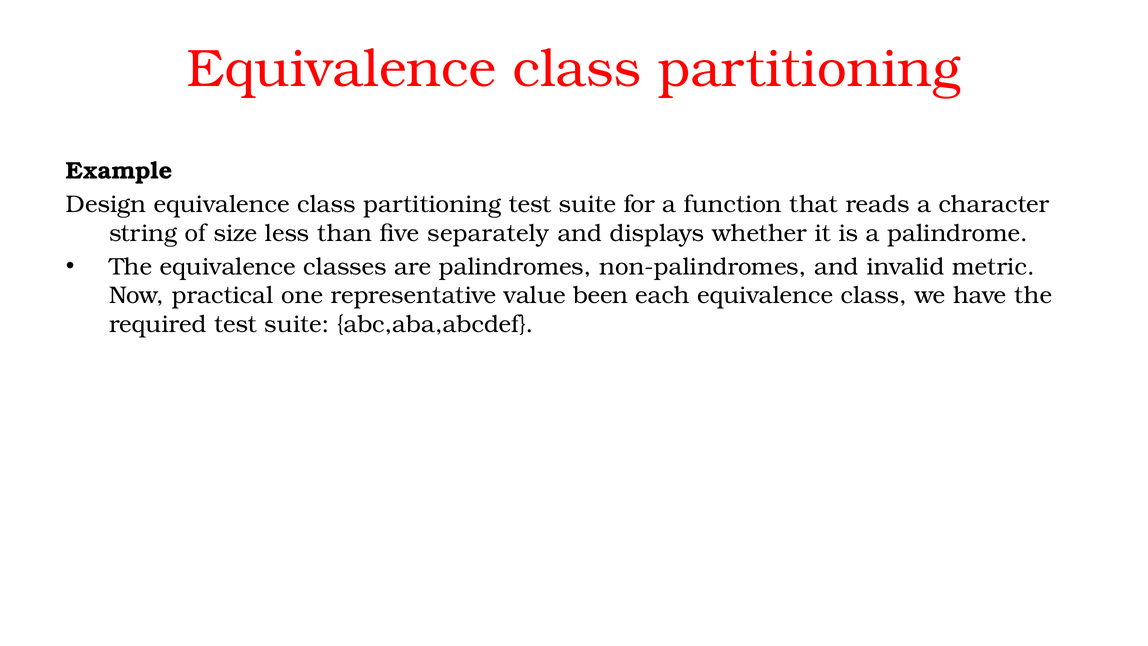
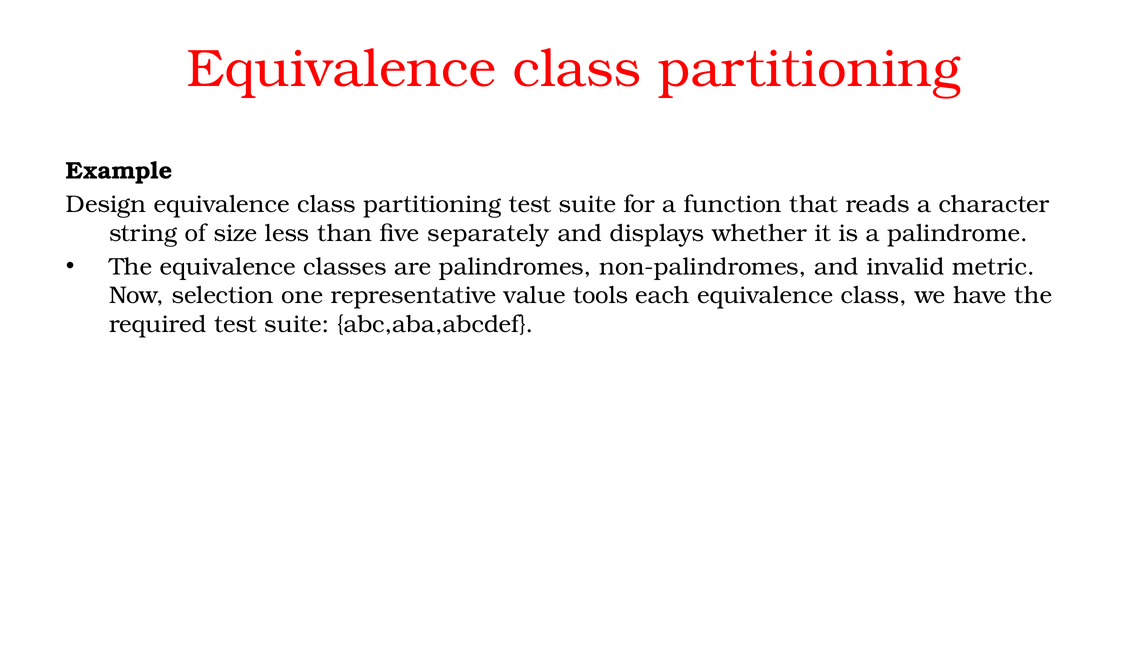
practical: practical -> selection
been: been -> tools
